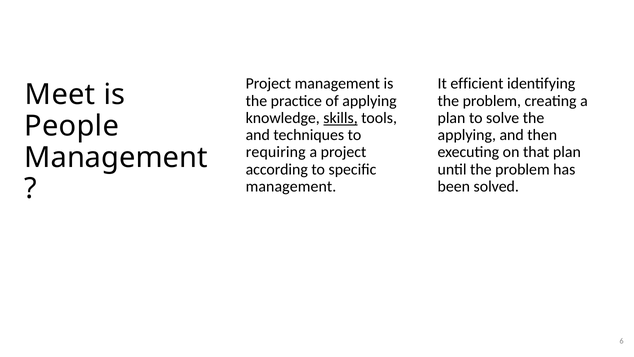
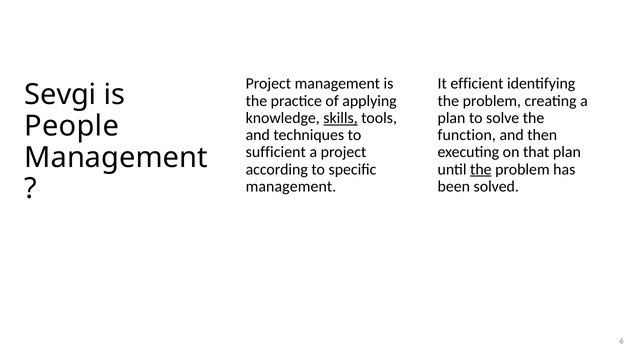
Meet: Meet -> Sevgi
applying at (467, 135): applying -> function
requiring: requiring -> sufficient
the at (481, 169) underline: none -> present
